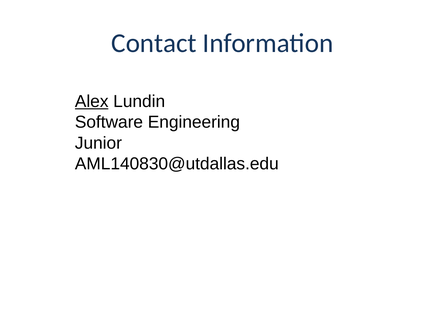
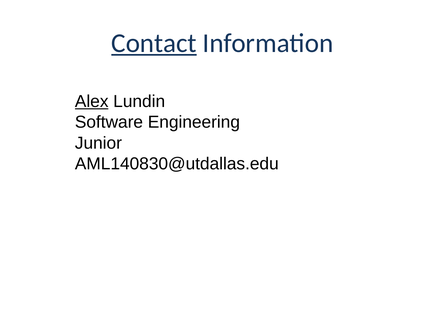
Contact underline: none -> present
